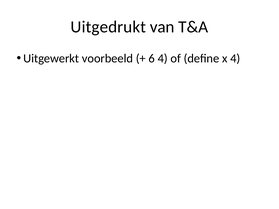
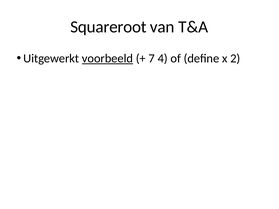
Uitgedrukt: Uitgedrukt -> Squareroot
voorbeeld underline: none -> present
6: 6 -> 7
x 4: 4 -> 2
